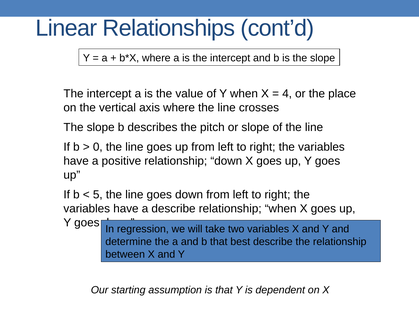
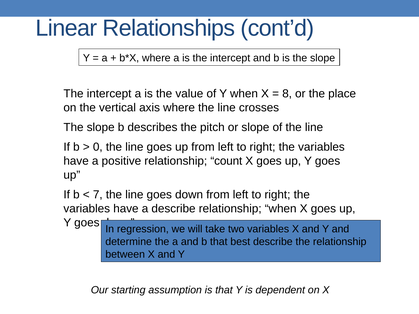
4: 4 -> 8
relationship down: down -> count
5: 5 -> 7
